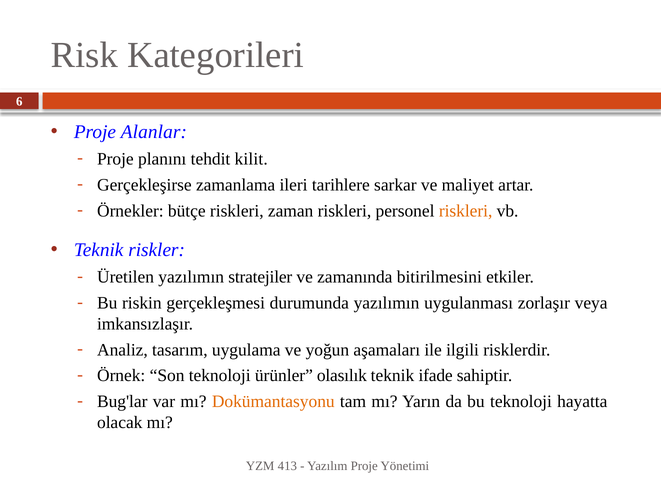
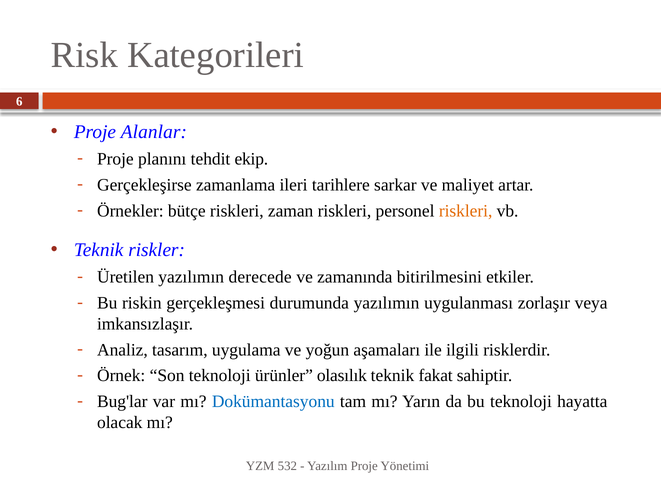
kilit: kilit -> ekip
stratejiler: stratejiler -> derecede
ifade: ifade -> fakat
Dokümantasyonu colour: orange -> blue
413: 413 -> 532
